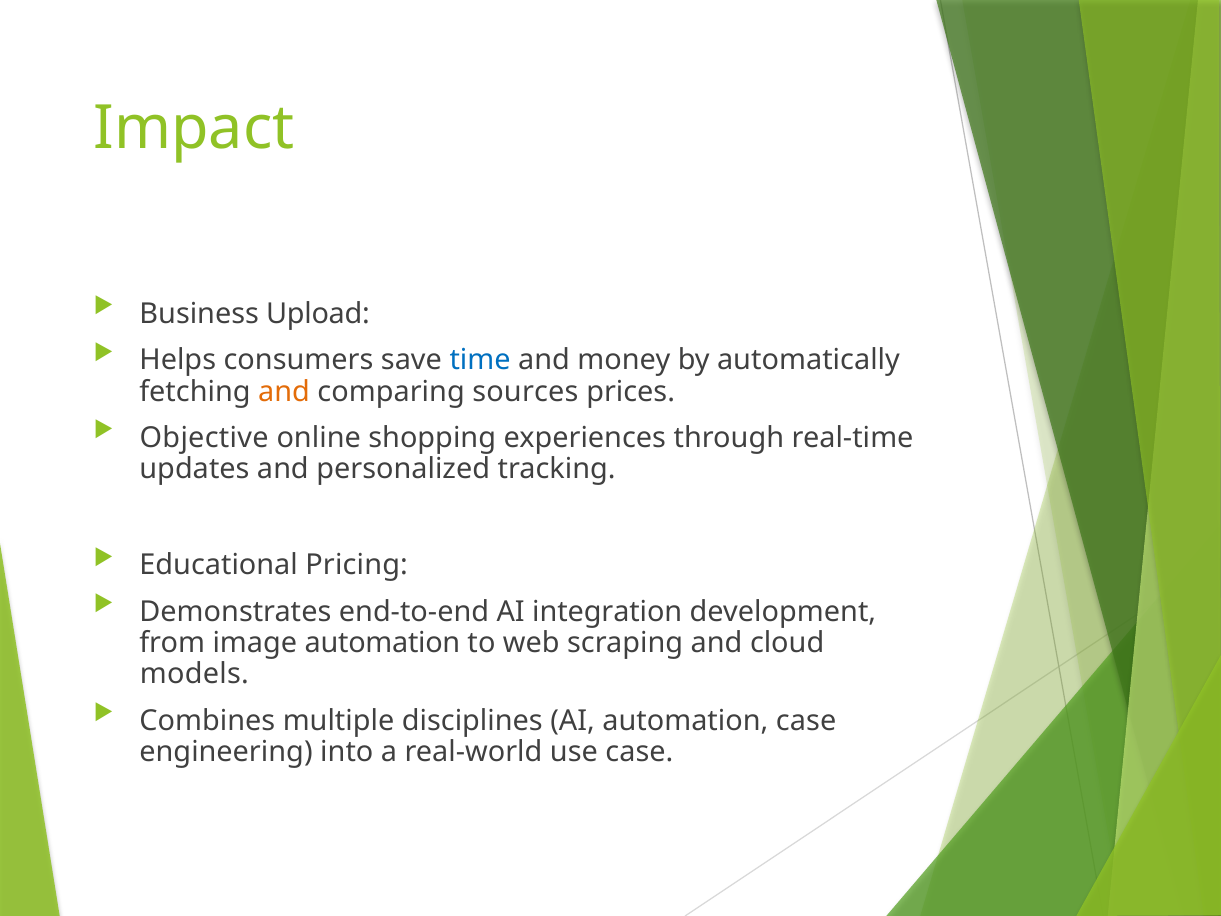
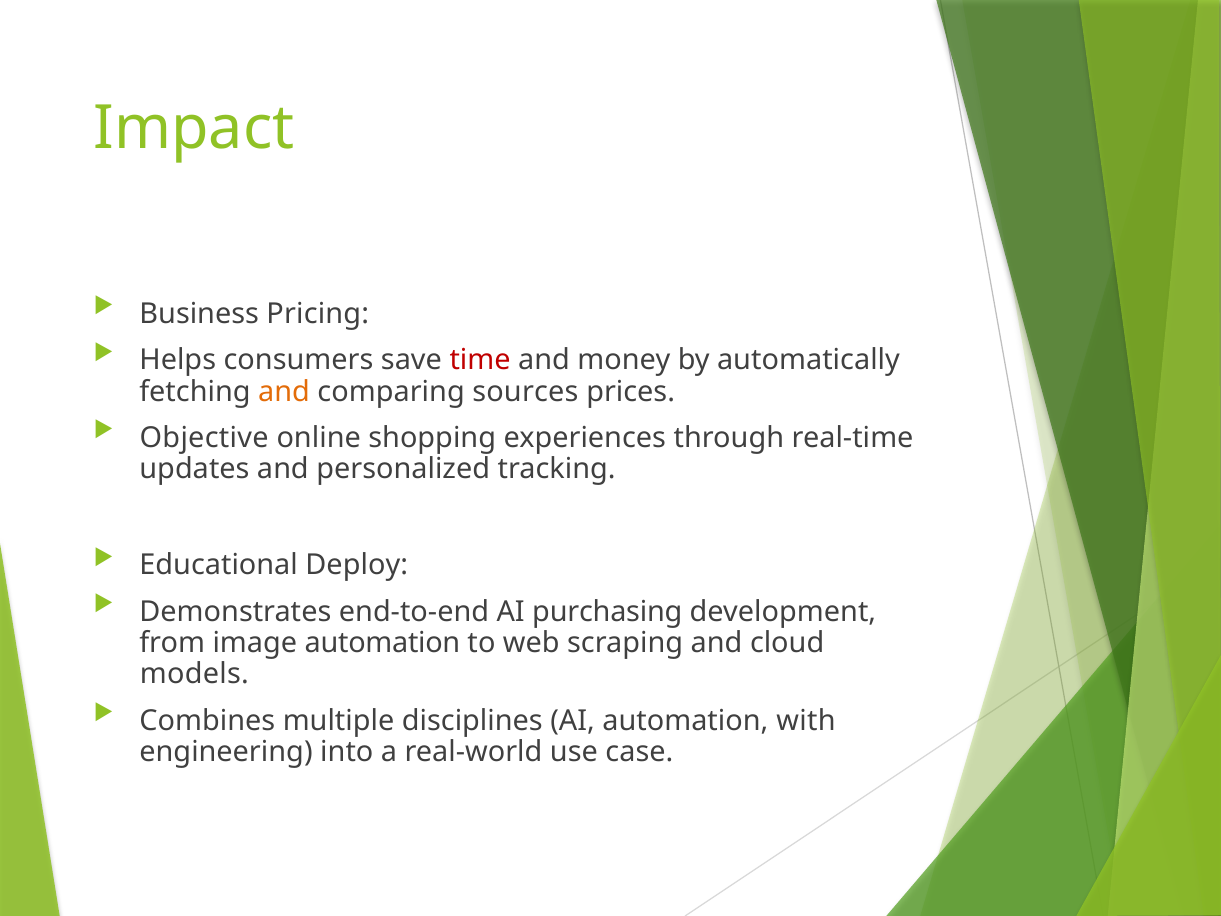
Upload: Upload -> Pricing
time colour: blue -> red
Pricing: Pricing -> Deploy
integration: integration -> purchasing
automation case: case -> with
